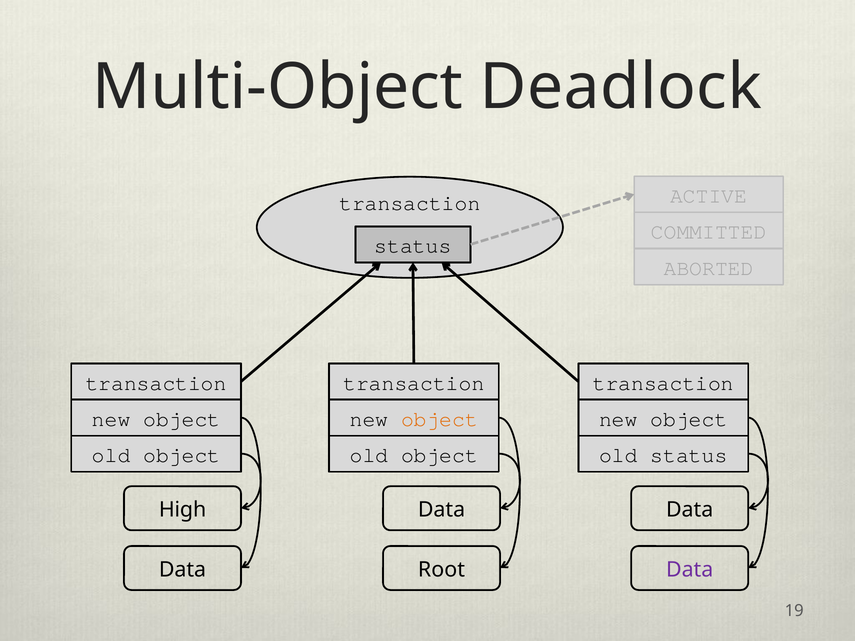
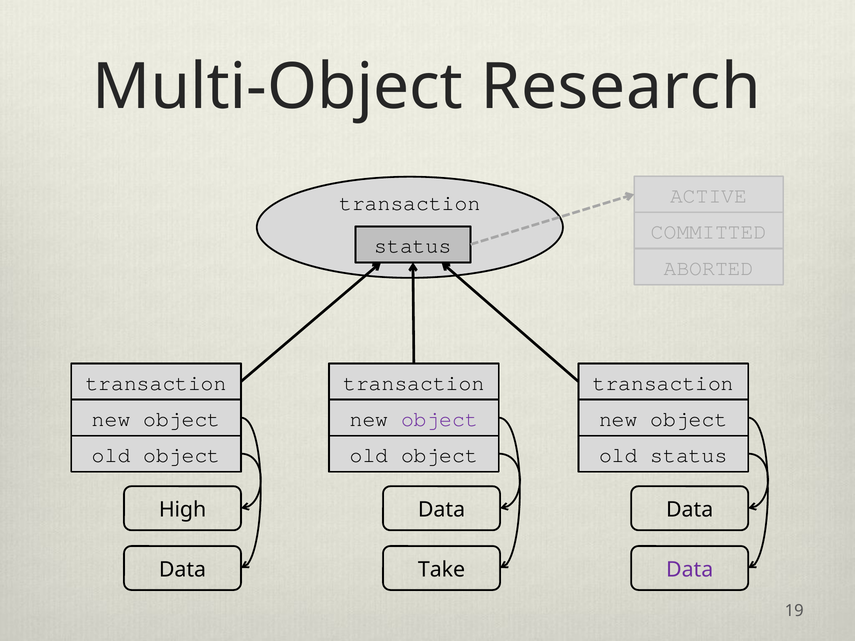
Deadlock: Deadlock -> Research
object at (439, 419) colour: orange -> purple
Root: Root -> Take
